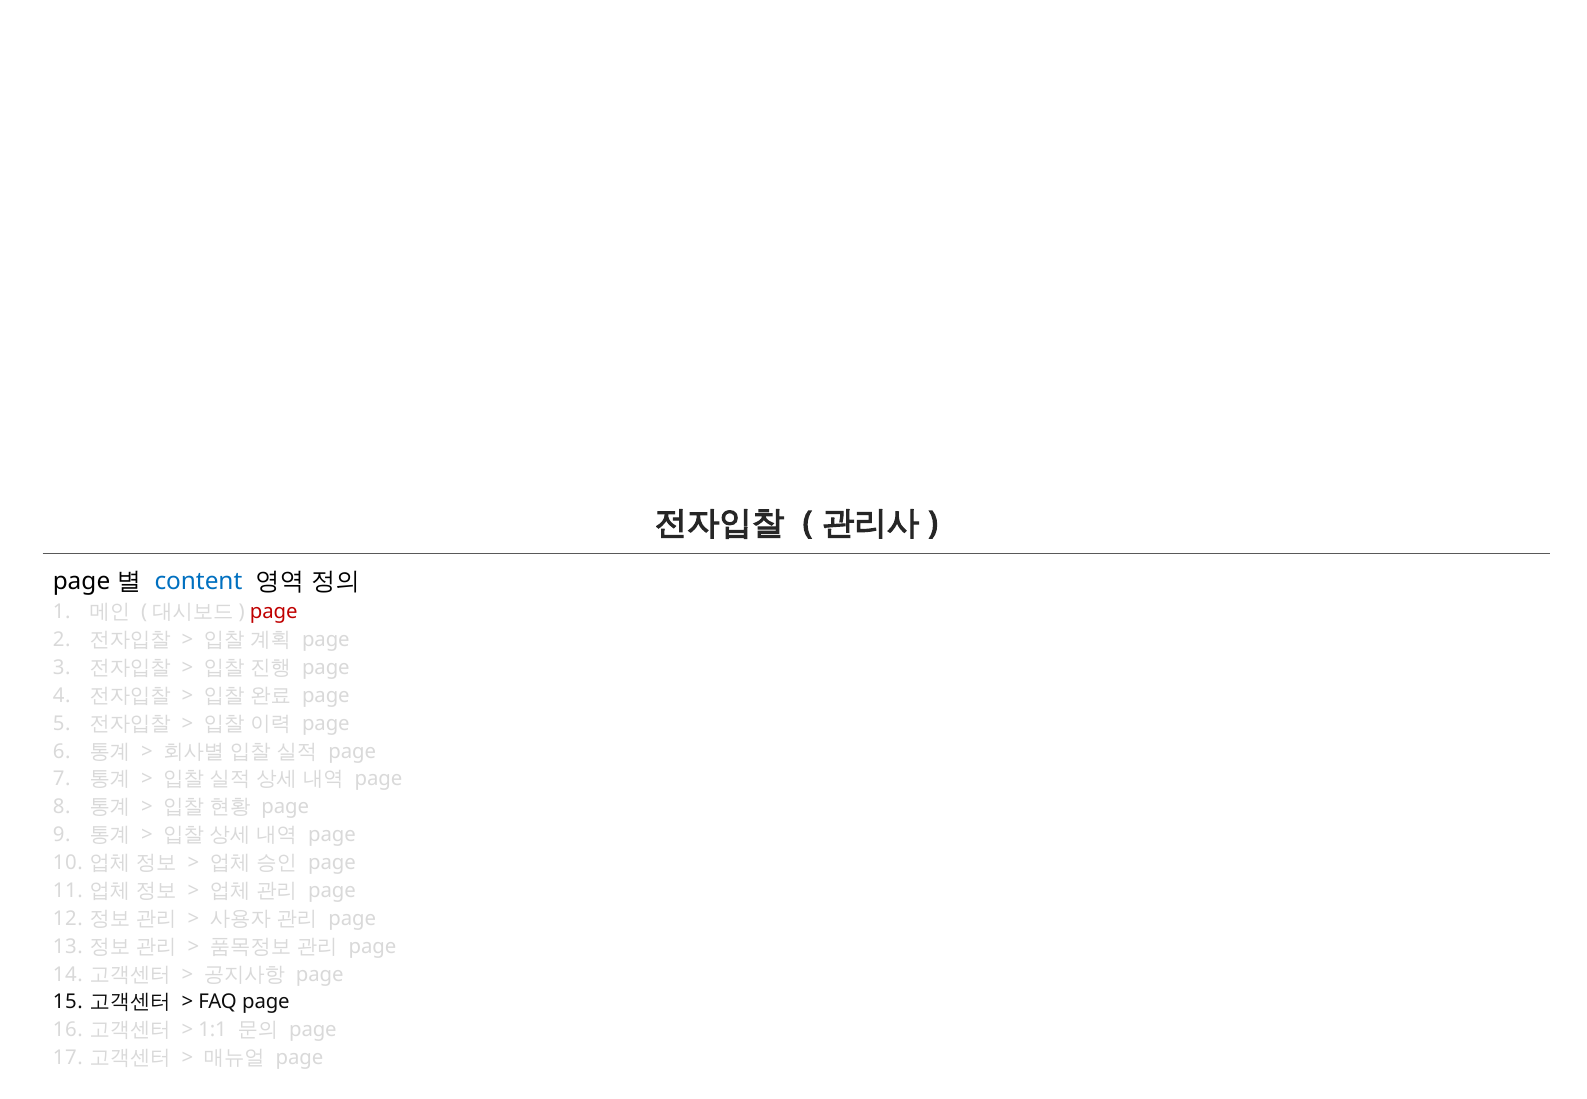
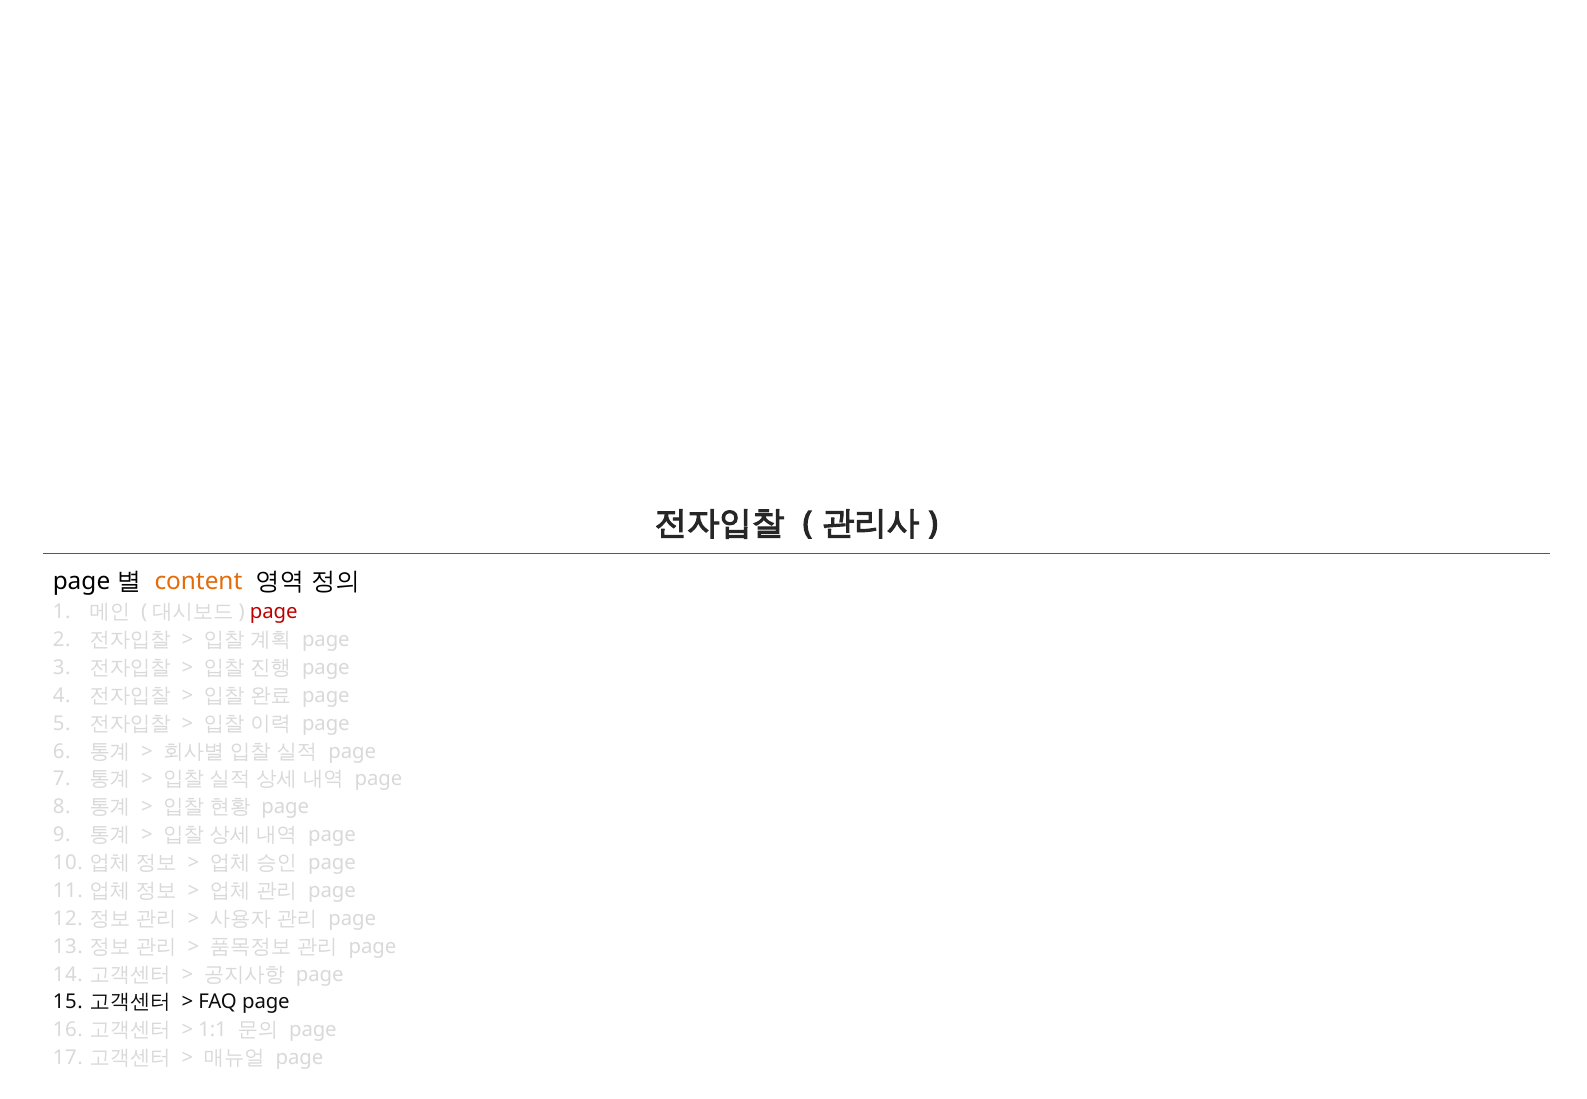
content colour: blue -> orange
